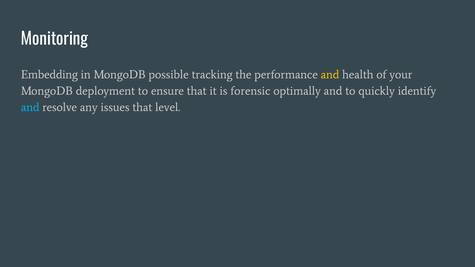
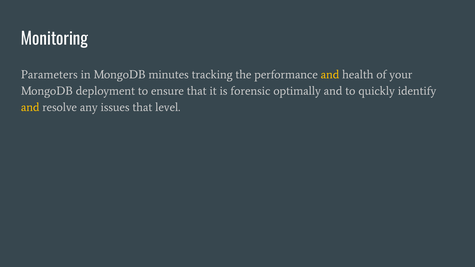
Embedding: Embedding -> Parameters
possible: possible -> minutes
and at (30, 107) colour: light blue -> yellow
